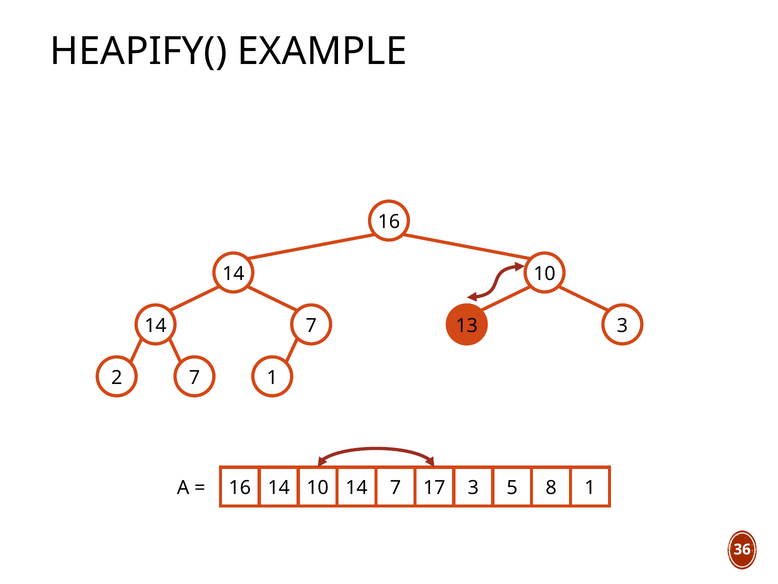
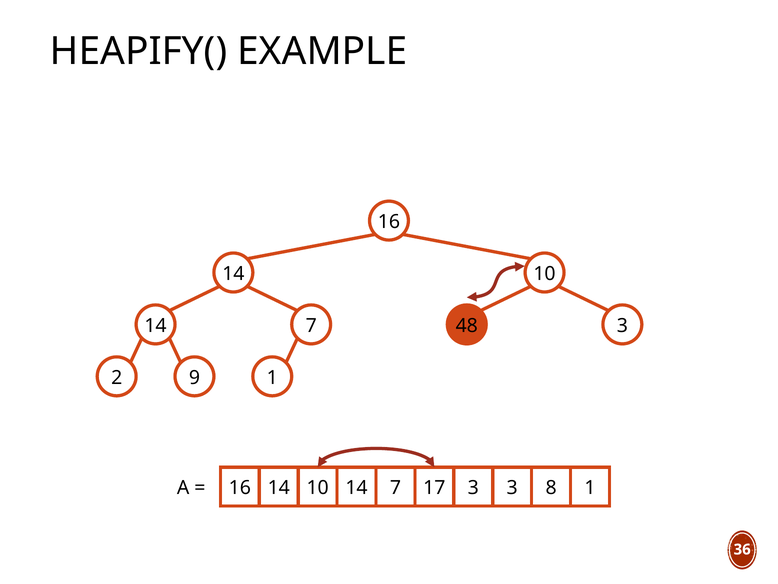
13: 13 -> 48
2 7: 7 -> 9
3 5: 5 -> 3
